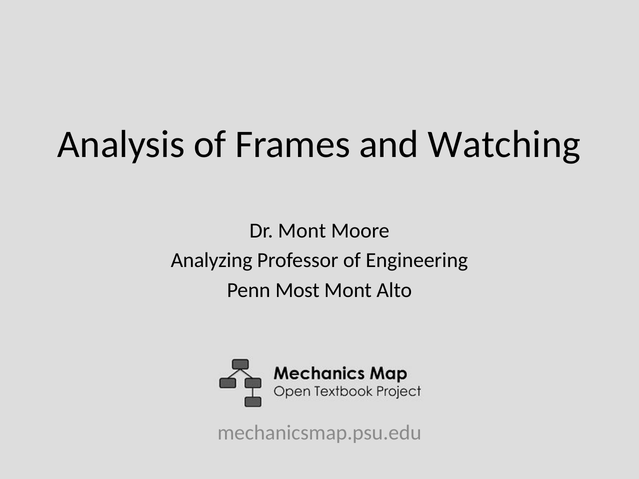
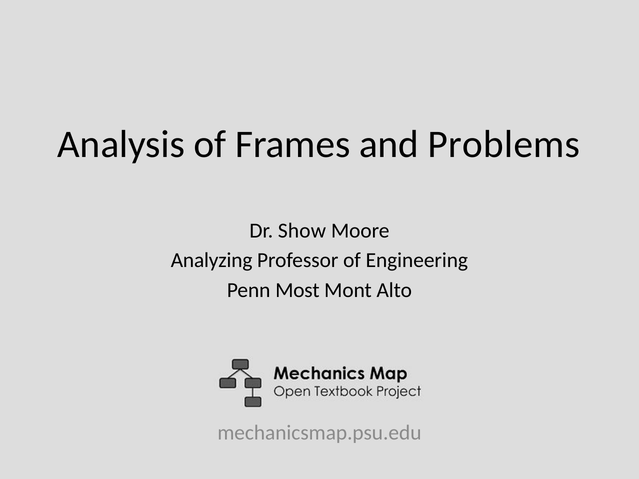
Watching: Watching -> Problems
Dr Mont: Mont -> Show
